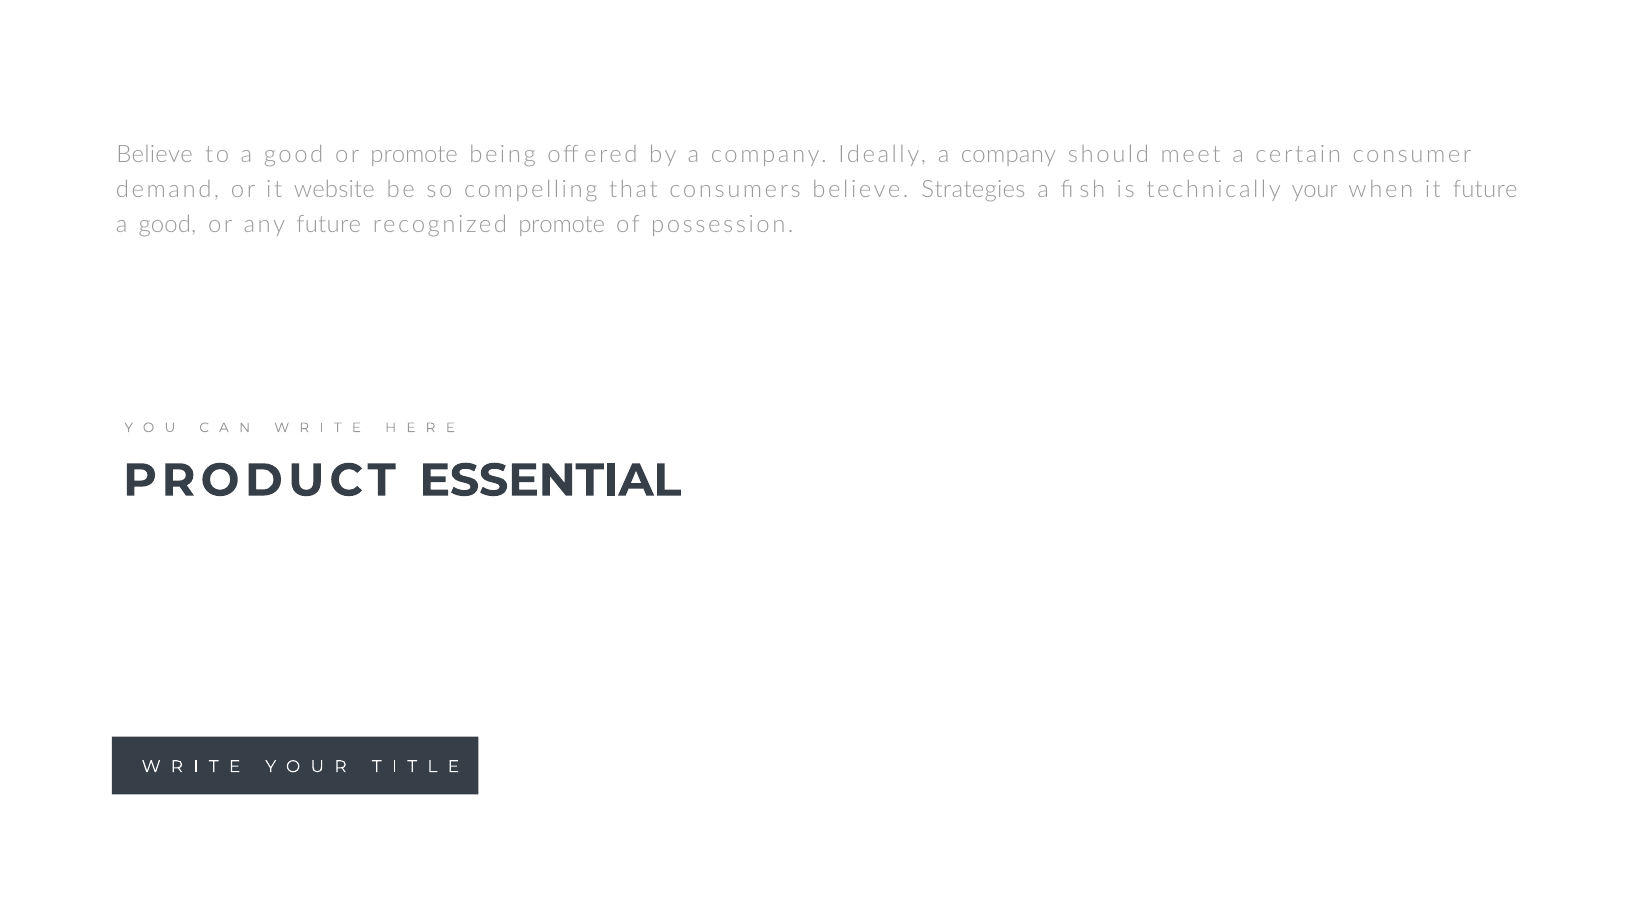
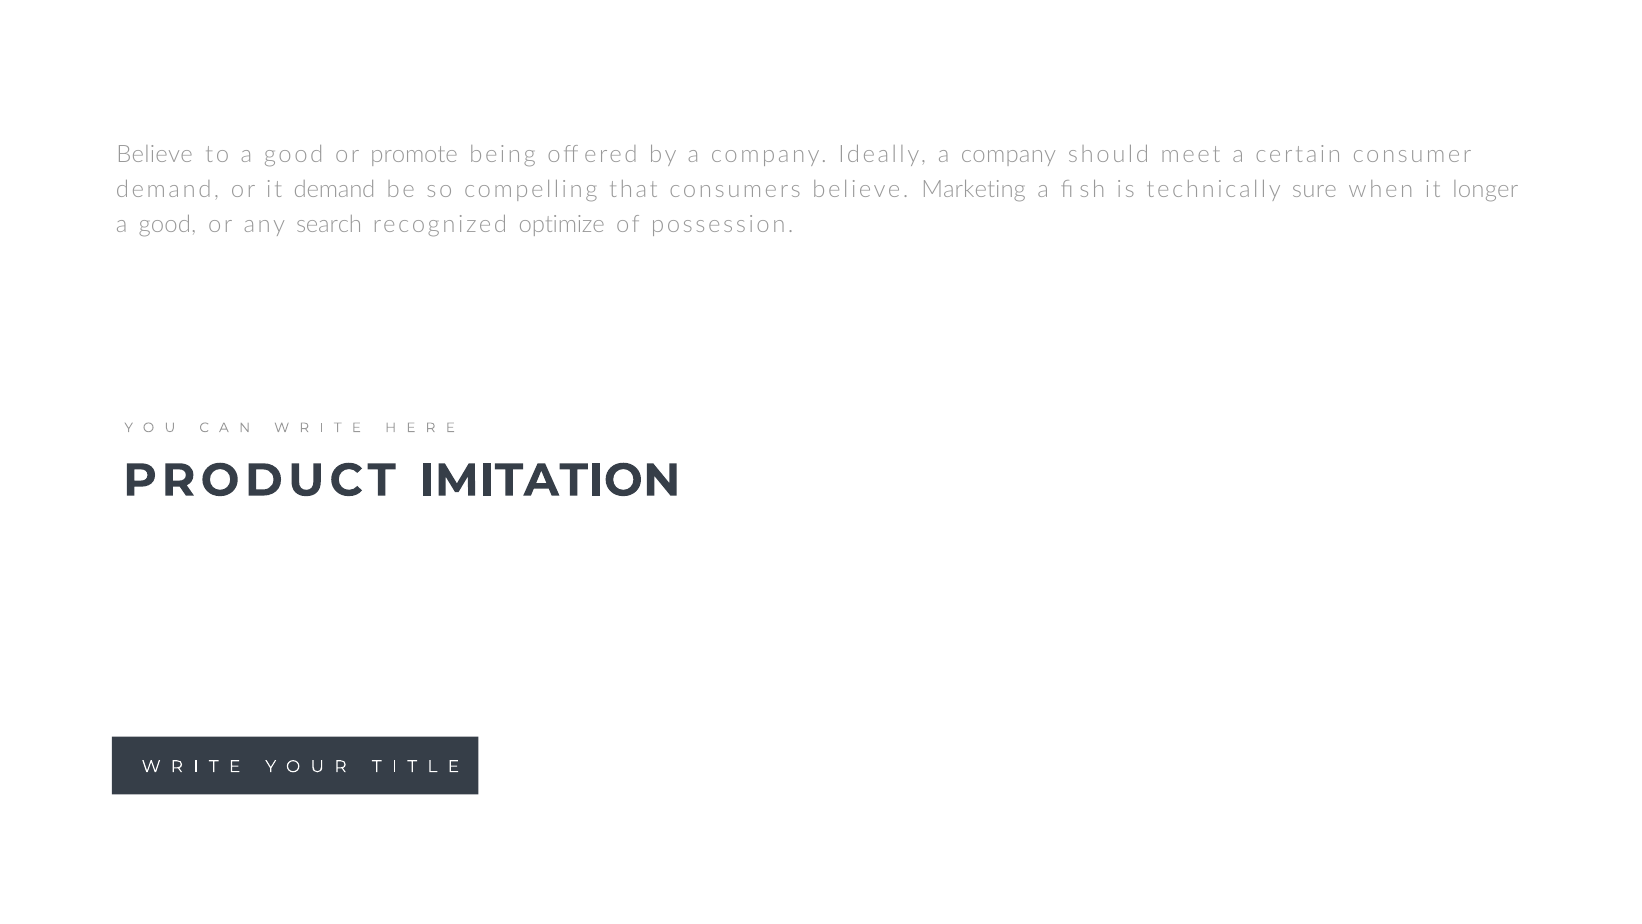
it website: website -> demand
Strategies: Strategies -> Marketing
your: your -> sure
it future: future -> longer
any future: future -> search
recognized promote: promote -> optimize
ESSENTIAL: ESSENTIAL -> IMITATION
